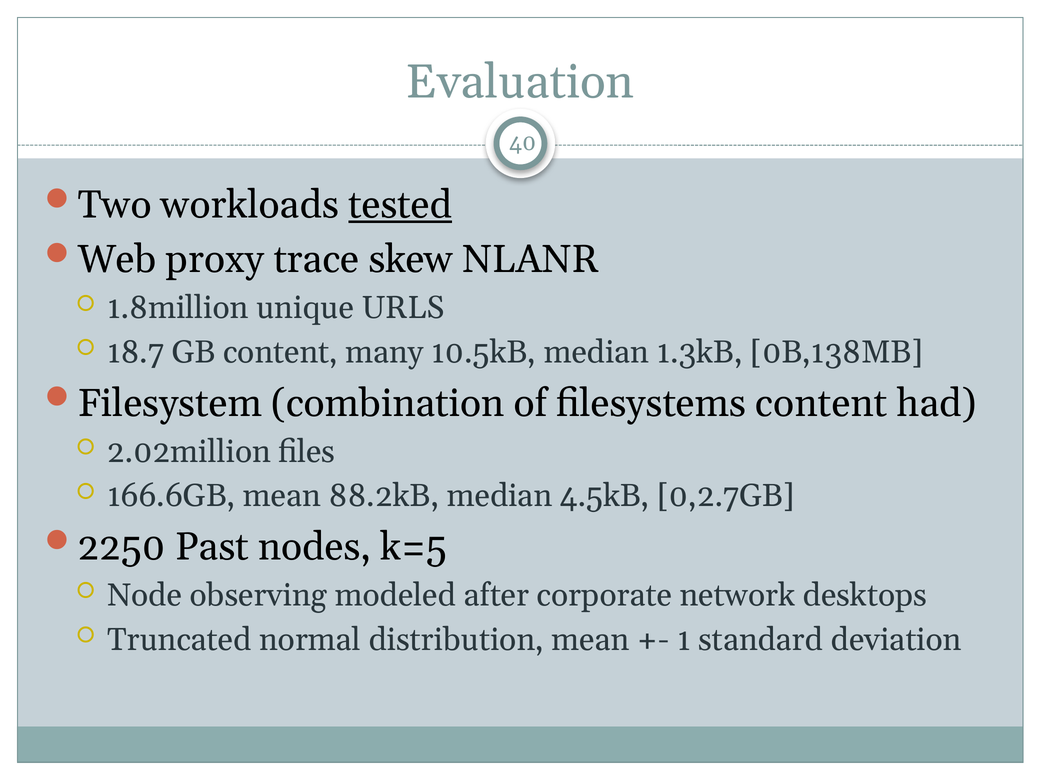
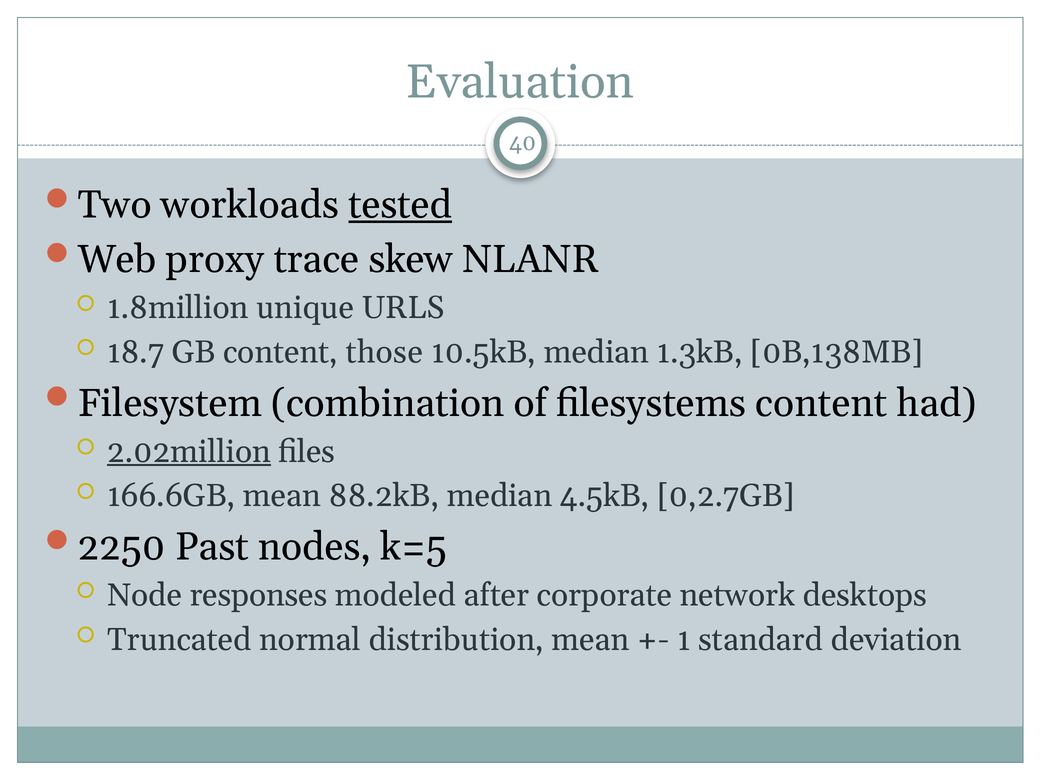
many: many -> those
2.02million underline: none -> present
observing: observing -> responses
